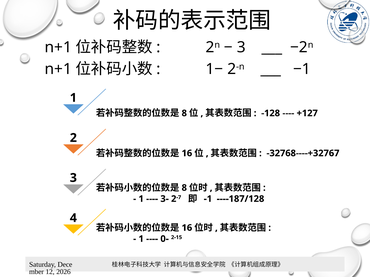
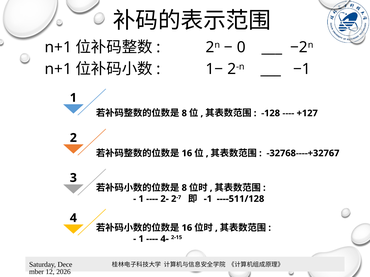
3 at (241, 47): 3 -> 0
3-: 3- -> 2-
----187/128: ----187/128 -> ----511/128
0-: 0- -> 4-
